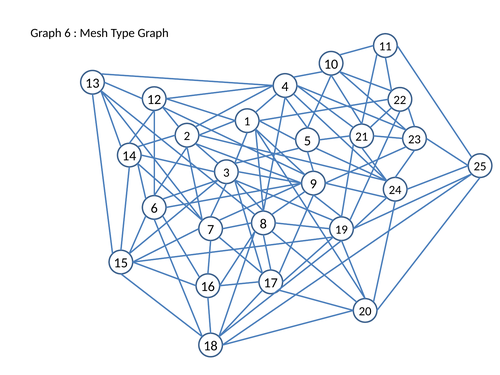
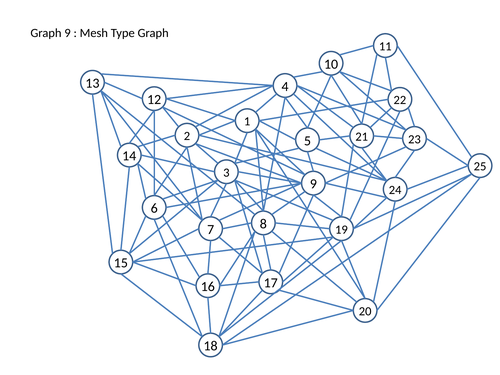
Graph 6: 6 -> 9
